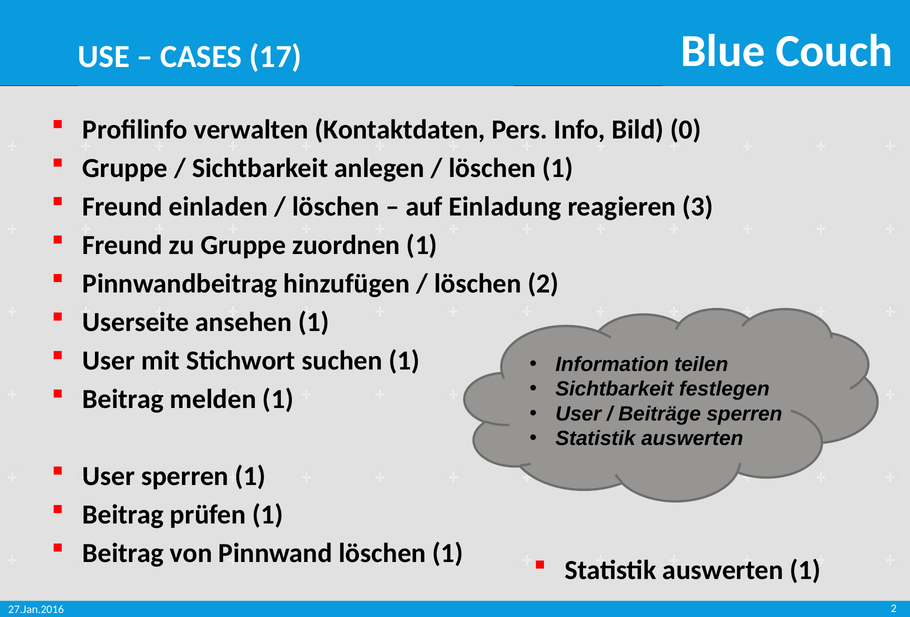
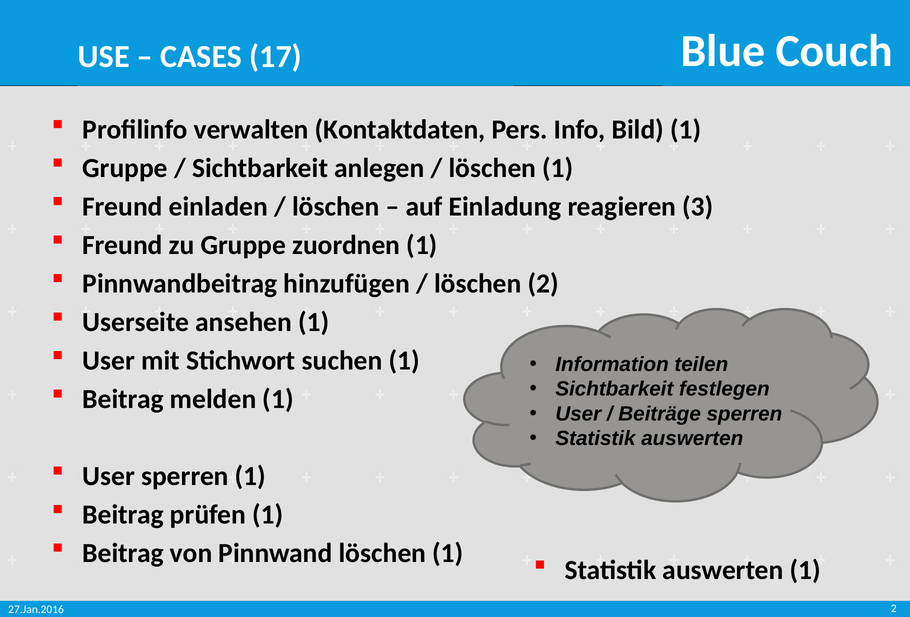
Bild 0: 0 -> 1
